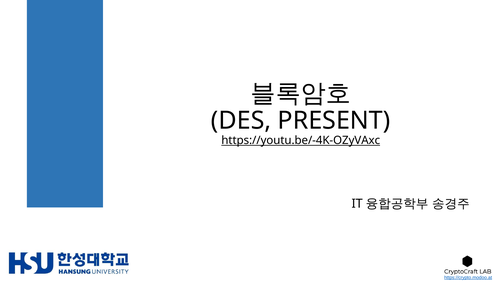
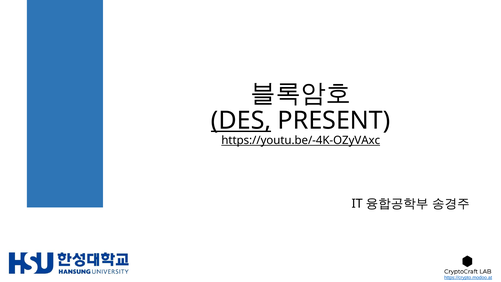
DES underline: none -> present
